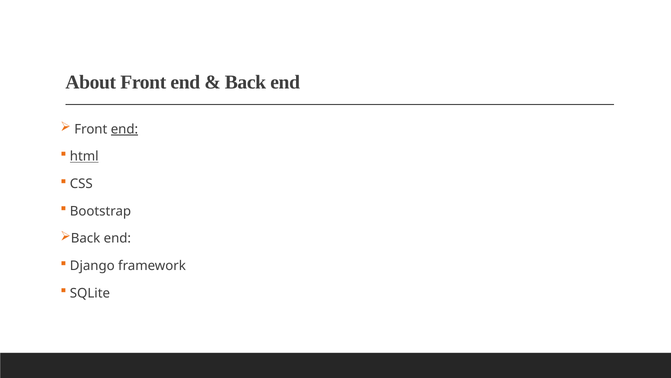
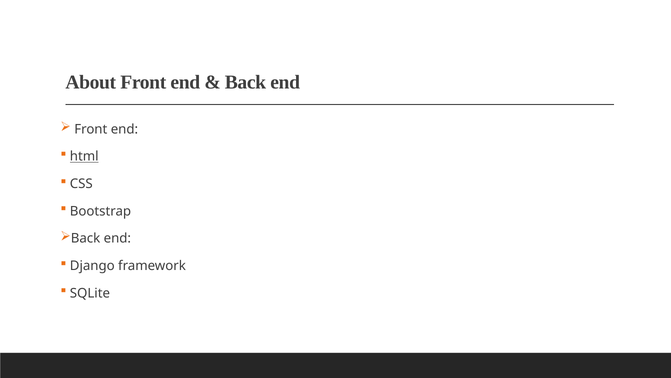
end at (124, 129) underline: present -> none
